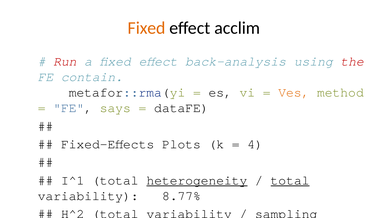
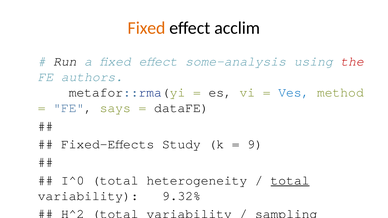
Run colour: red -> black
back-analysis: back-analysis -> some-analysis
contain: contain -> authors
Ves colour: orange -> blue
Plots: Plots -> Study
4 at (255, 144): 4 -> 9
I^1: I^1 -> I^0
heterogeneity at (197, 181) underline: present -> none
8.77%: 8.77% -> 9.32%
